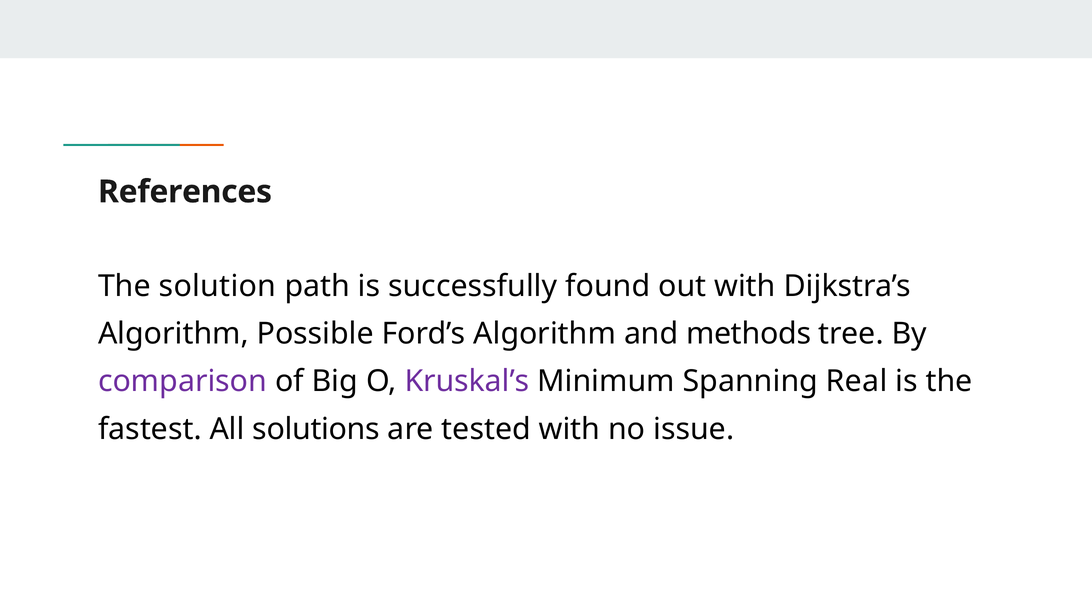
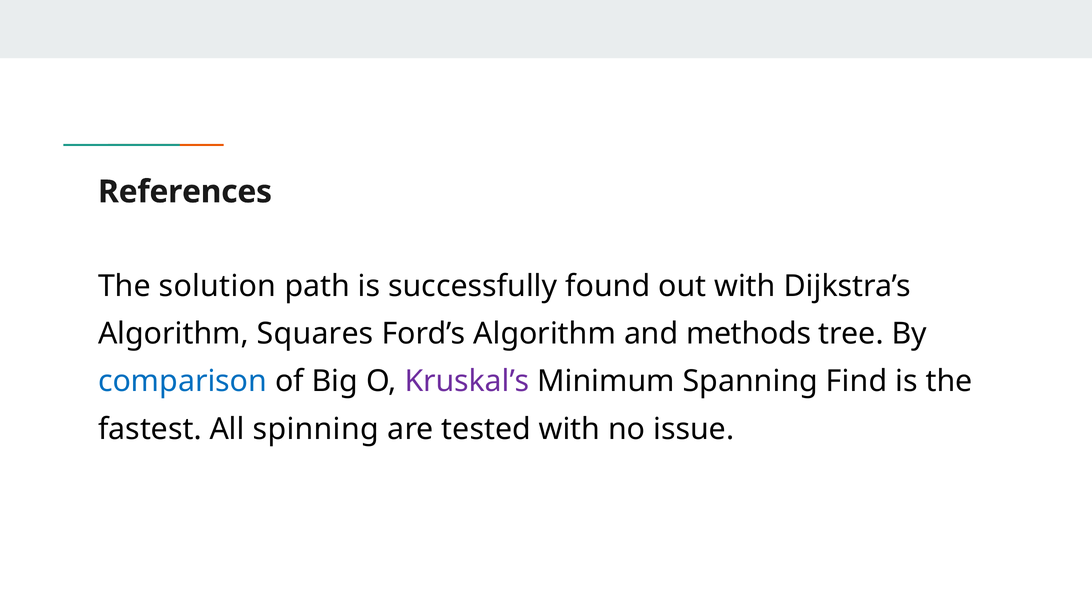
Possible: Possible -> Squares
comparison colour: purple -> blue
Real: Real -> Find
solutions: solutions -> spinning
